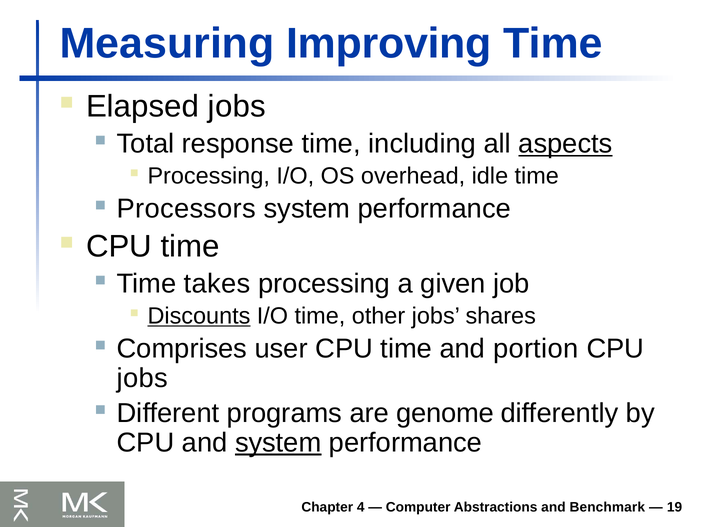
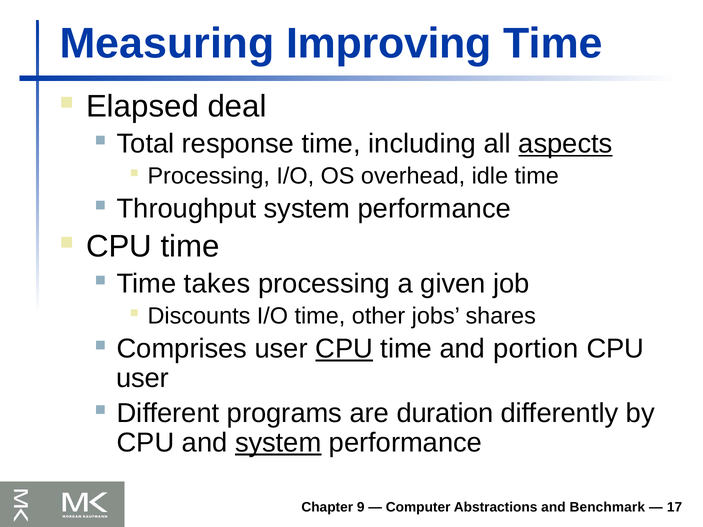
Elapsed jobs: jobs -> deal
Processors: Processors -> Throughput
Discounts underline: present -> none
CPU at (344, 349) underline: none -> present
jobs at (142, 378): jobs -> user
genome: genome -> duration
4: 4 -> 9
19: 19 -> 17
